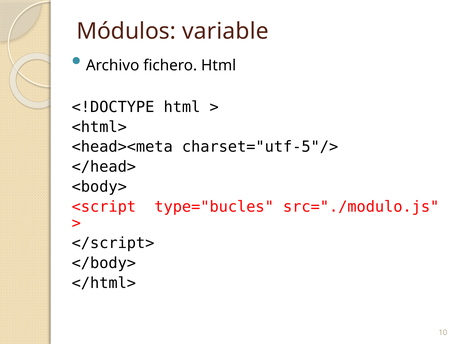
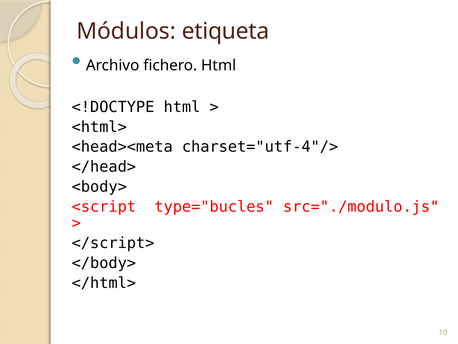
variable: variable -> etiqueta
charset="utf-5"/>: charset="utf-5"/> -> charset="utf-4"/>
